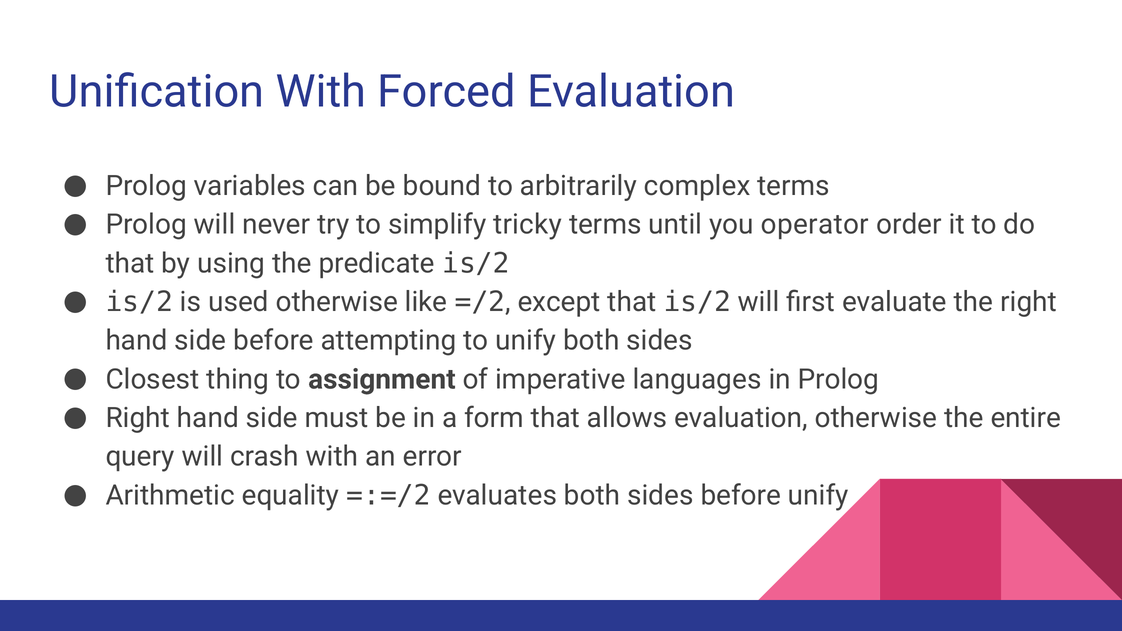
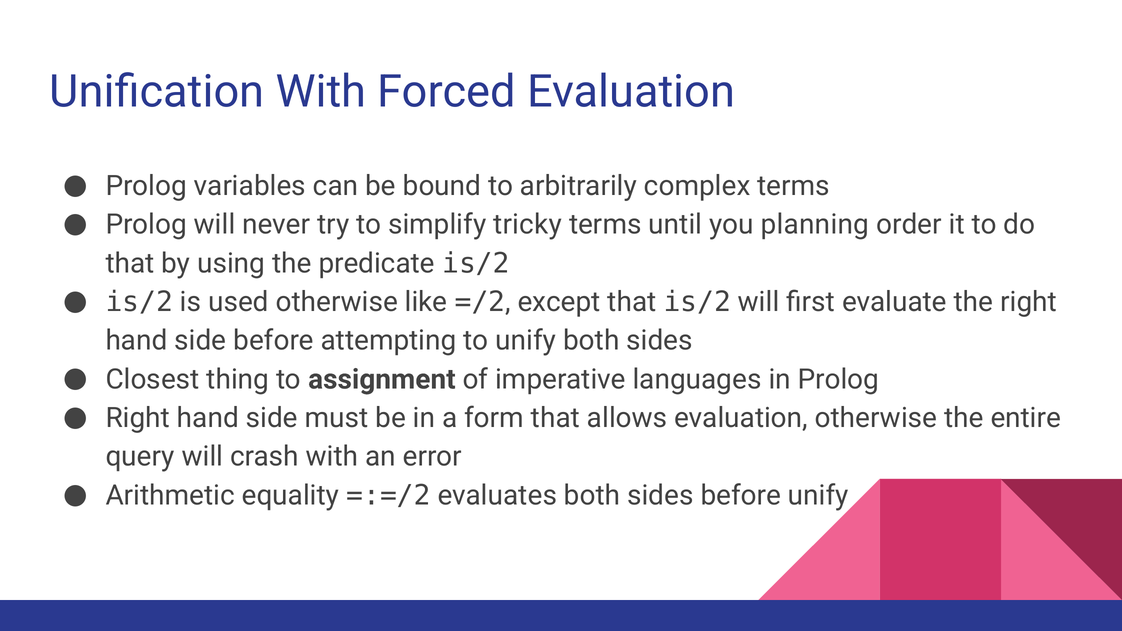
operator: operator -> planning
